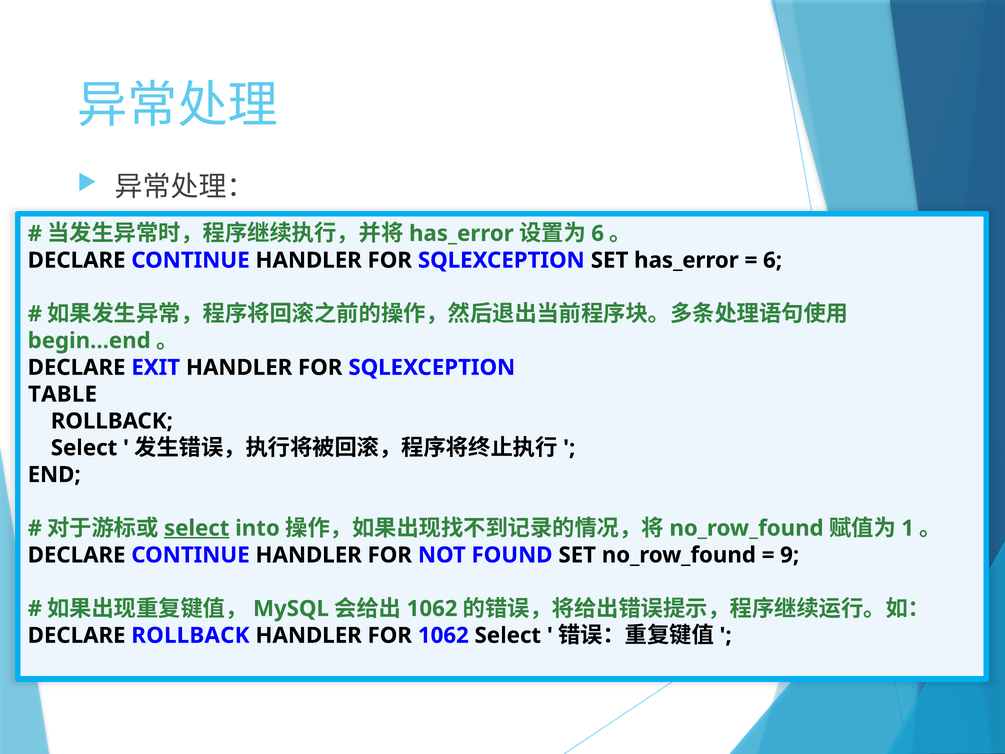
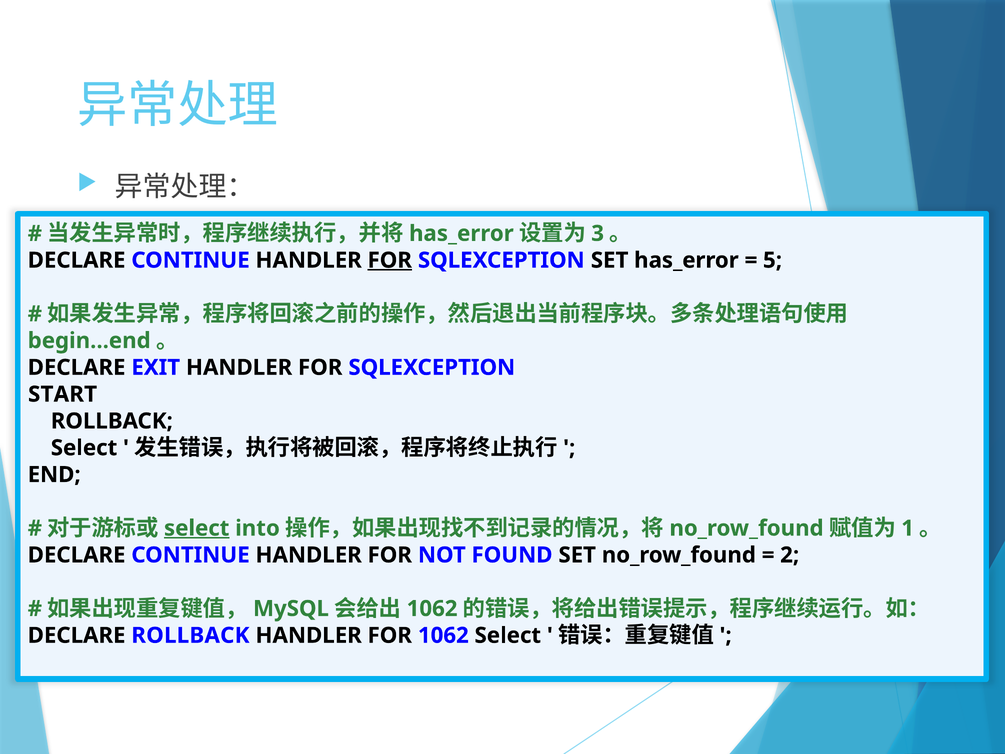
6 at (598, 233): 6 -> 3
FOR at (390, 260) underline: none -> present
6 at (773, 260): 6 -> 5
TABLE: TABLE -> START
9: 9 -> 2
